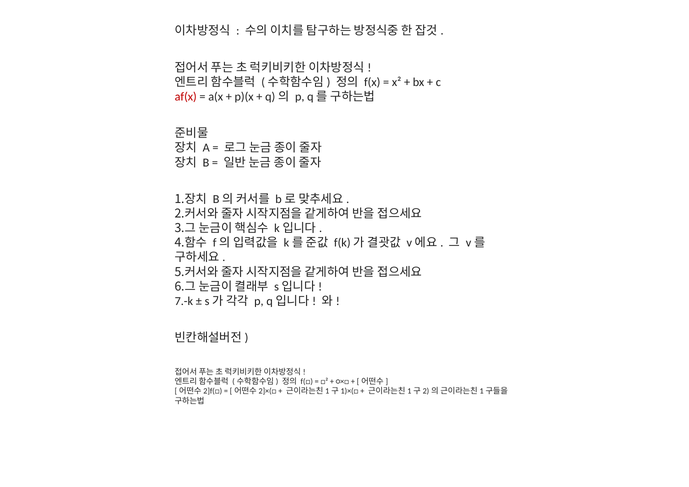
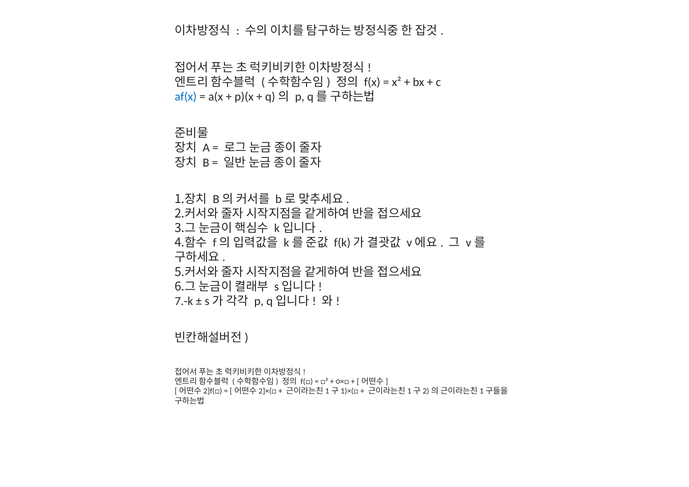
af(x colour: red -> blue
